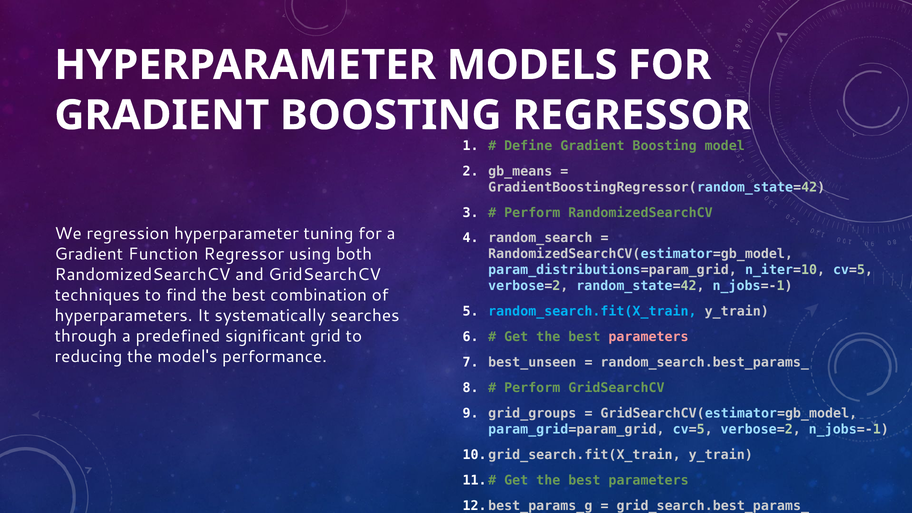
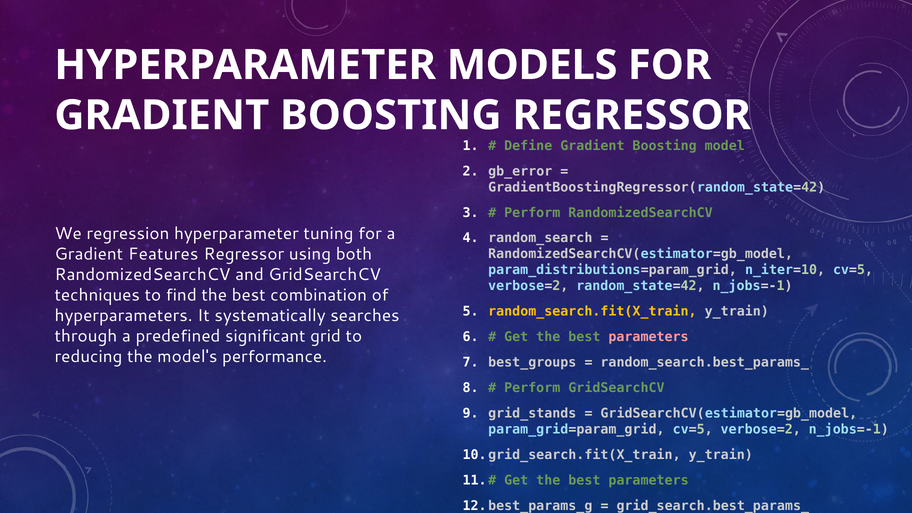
gb_means: gb_means -> gb_error
Function: Function -> Features
random_search.fit(X_train colour: light blue -> yellow
best_unseen: best_unseen -> best_groups
grid_groups: grid_groups -> grid_stands
